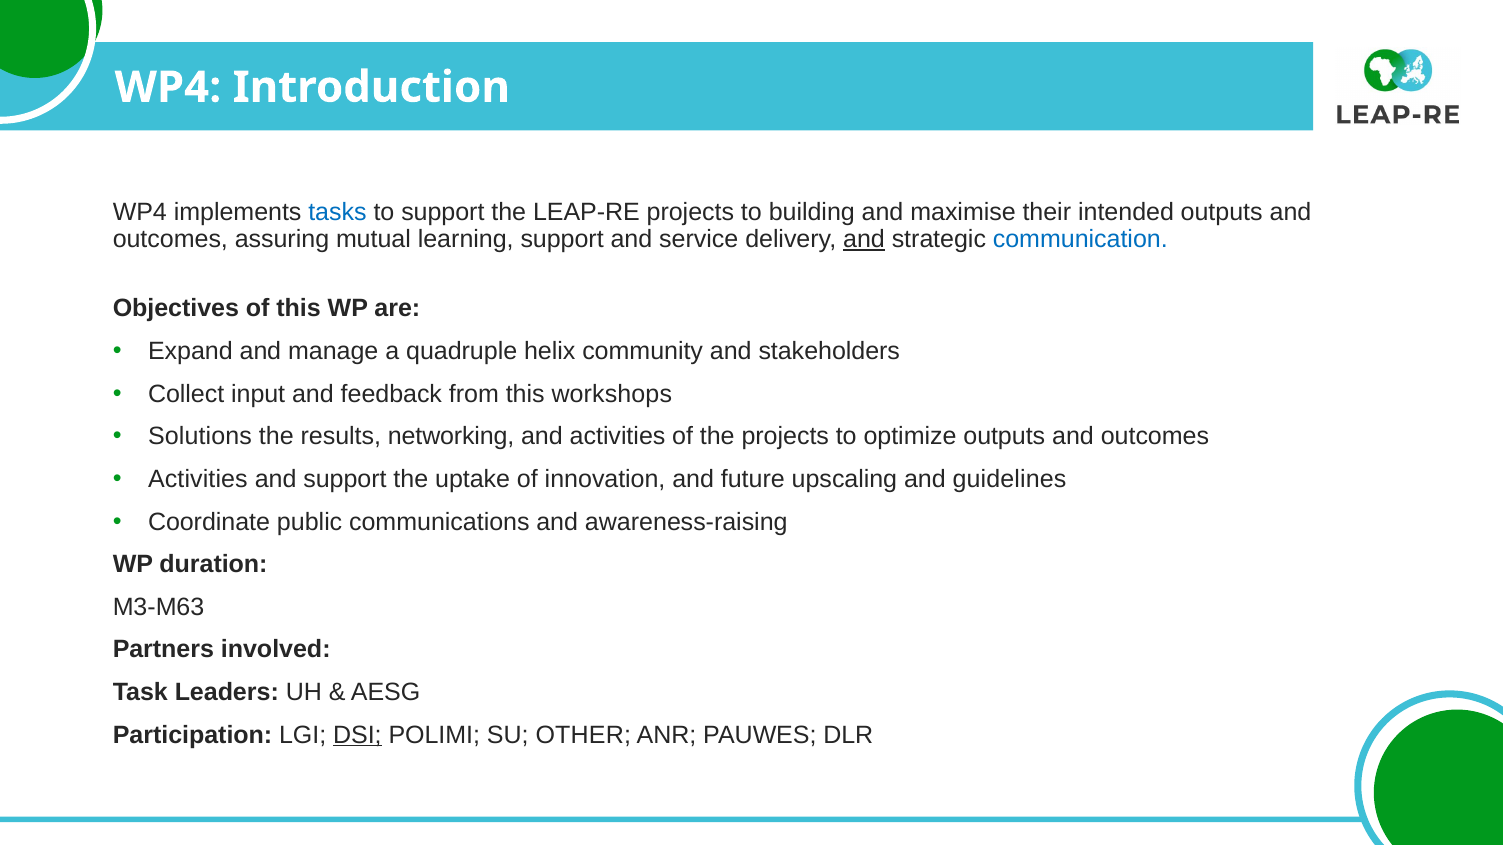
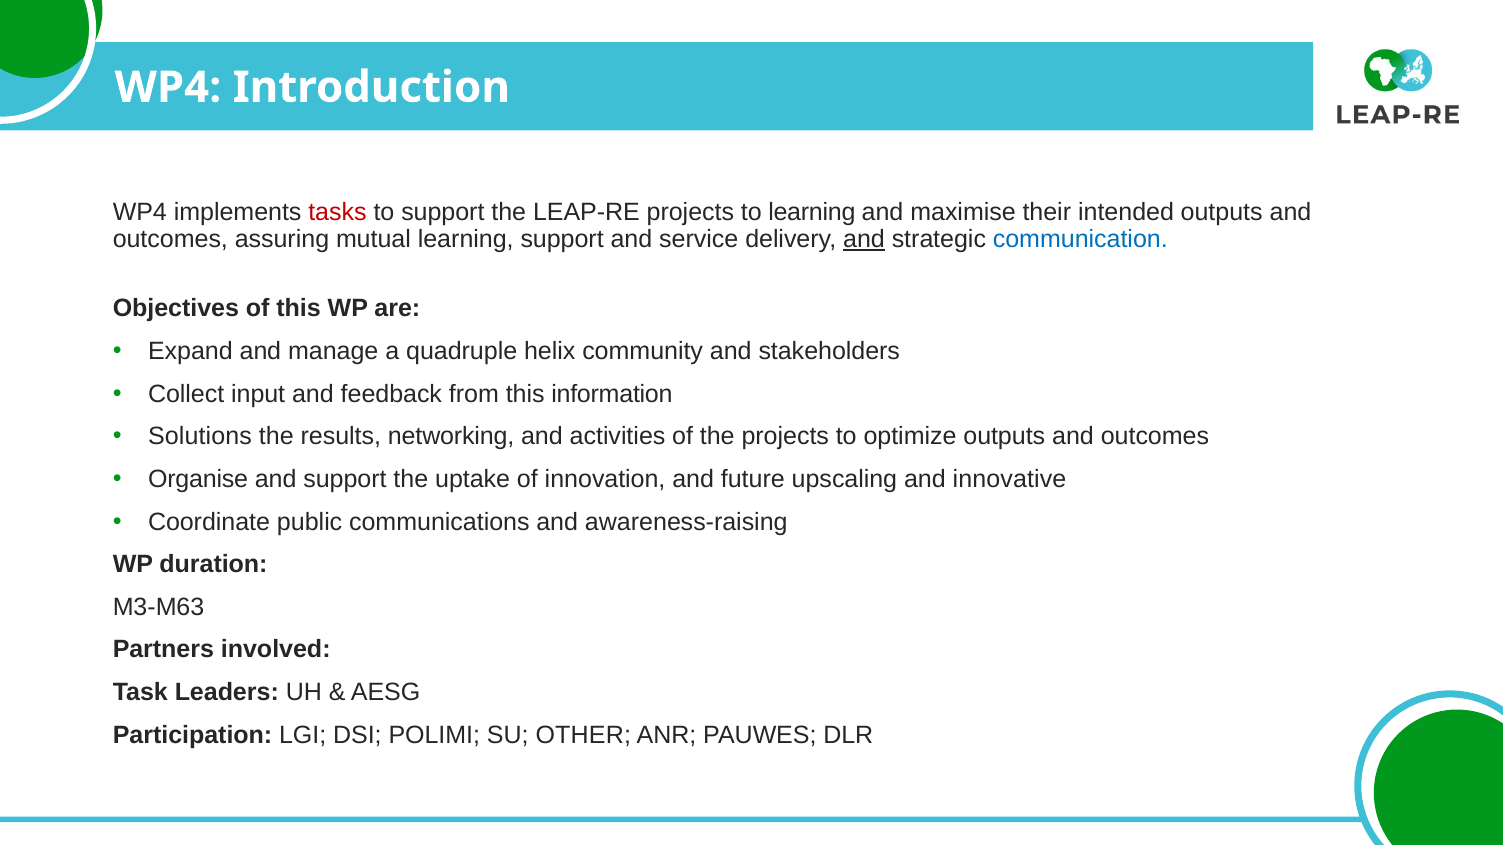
tasks colour: blue -> red
to building: building -> learning
workshops: workshops -> information
Activities at (198, 479): Activities -> Organise
guidelines: guidelines -> innovative
DSI underline: present -> none
